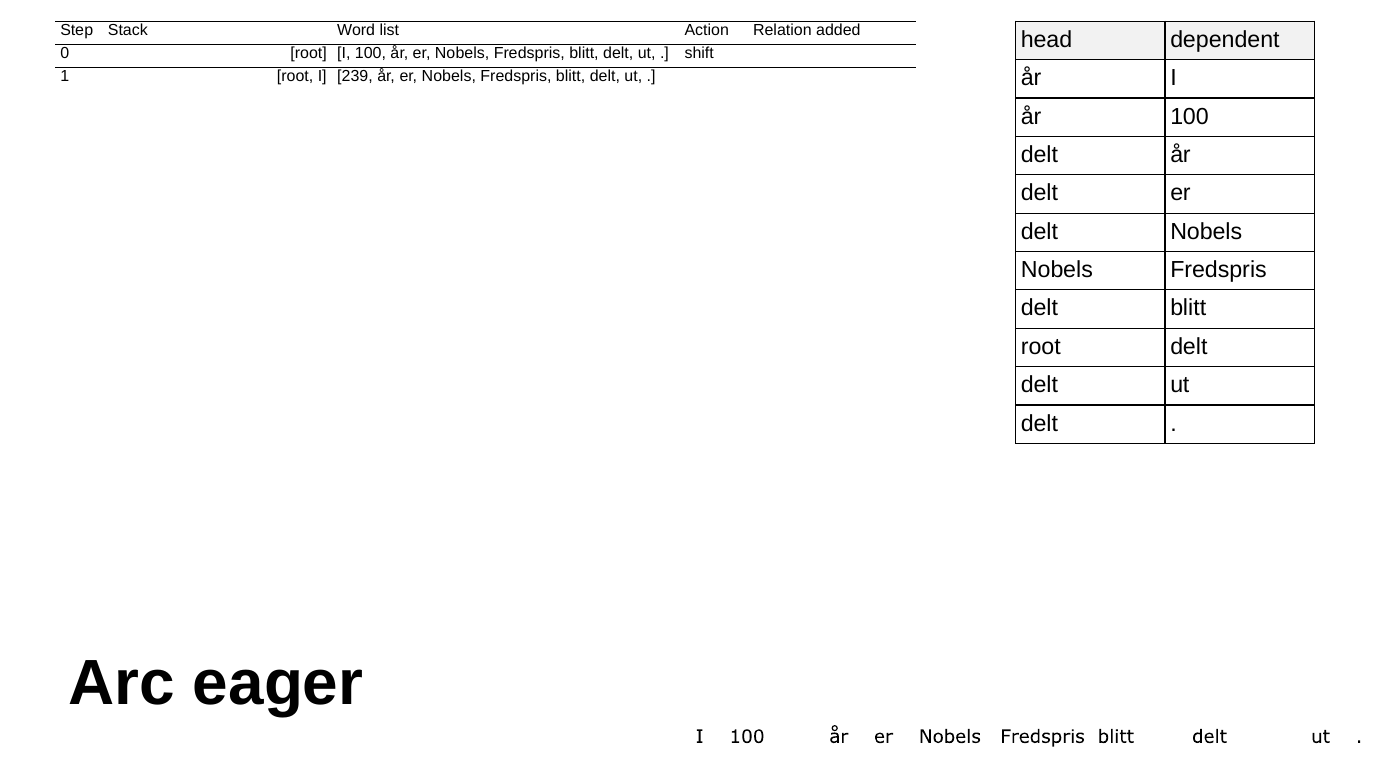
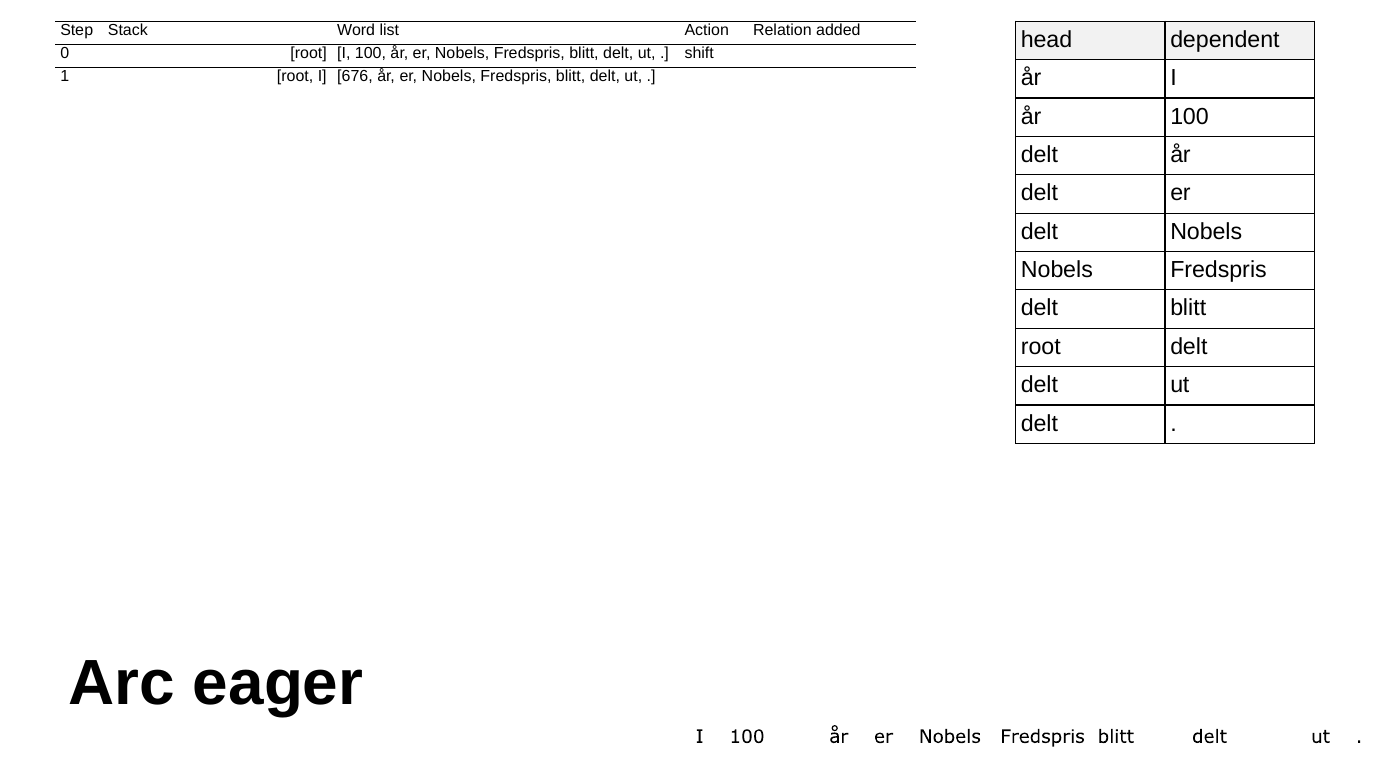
239: 239 -> 676
